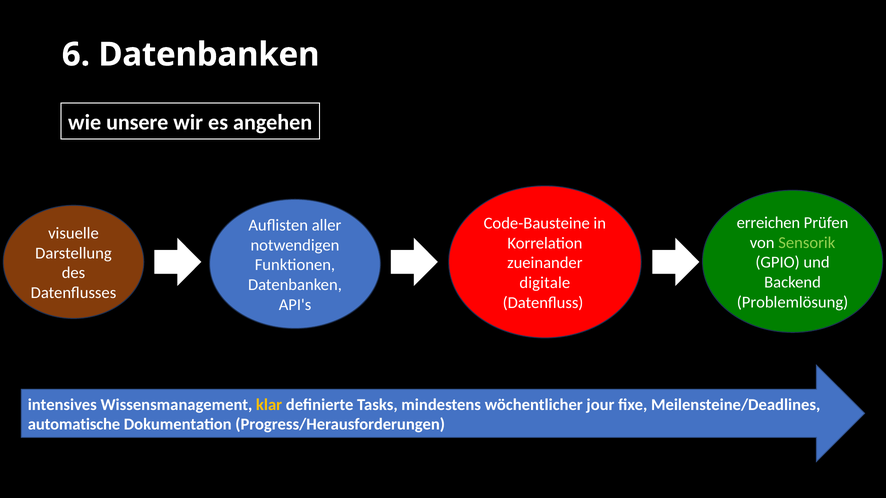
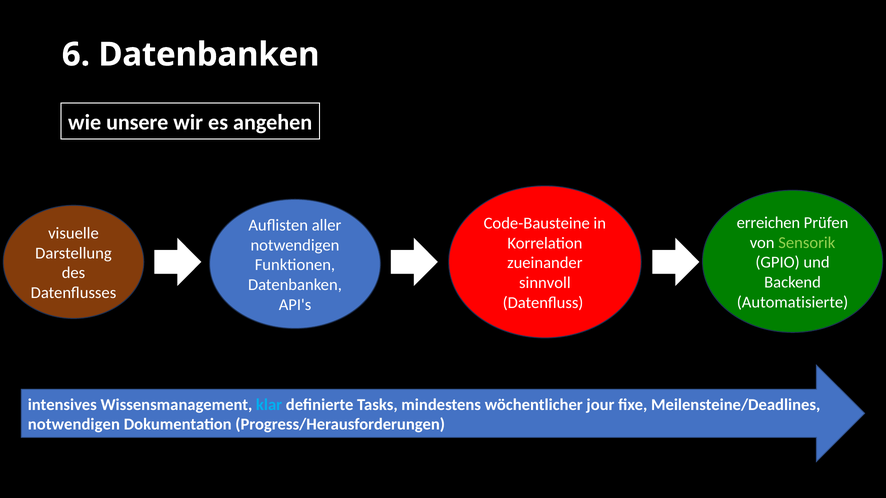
digitale: digitale -> sinnvoll
Problemlösung: Problemlösung -> Automatisierte
klar colour: yellow -> light blue
automatische at (74, 425): automatische -> notwendigen
